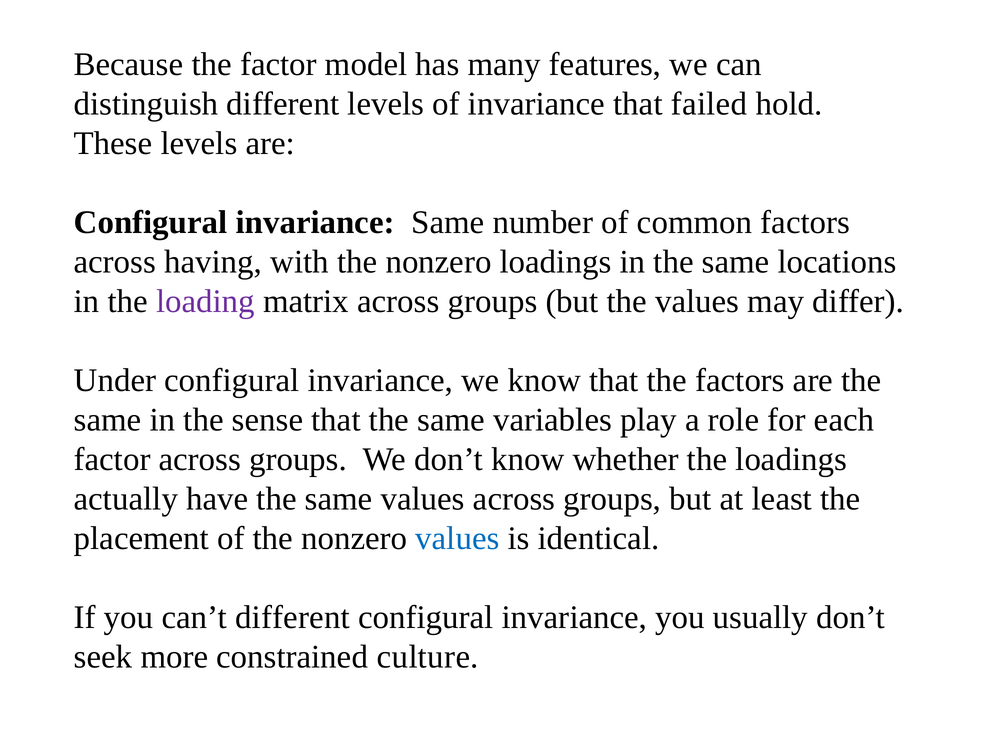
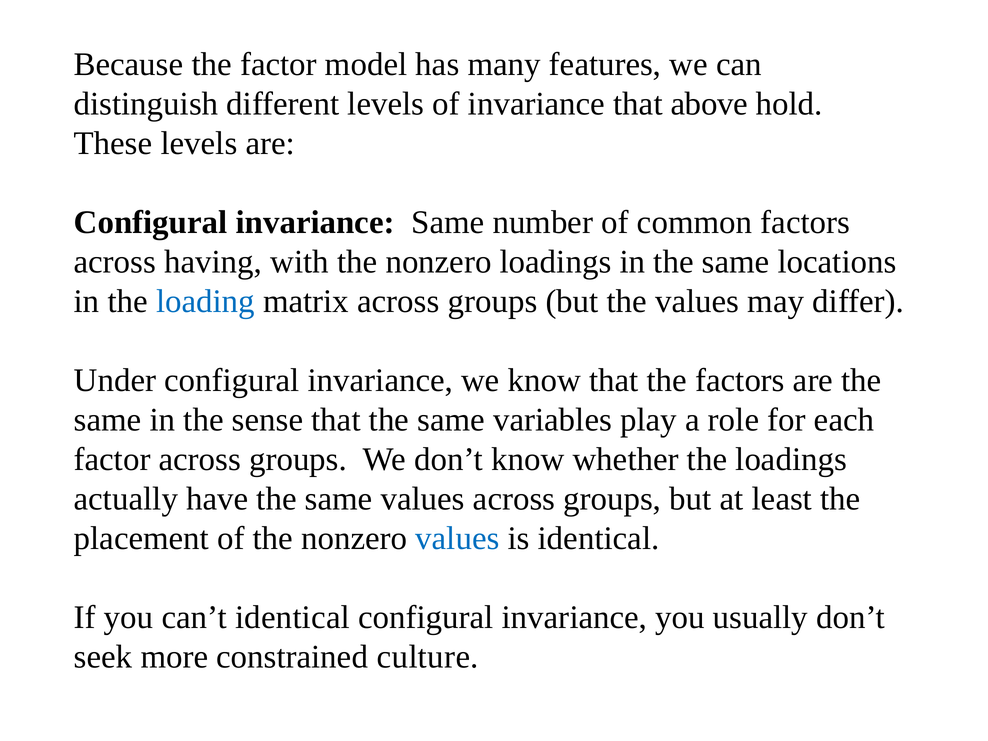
failed: failed -> above
loading colour: purple -> blue
can’t different: different -> identical
